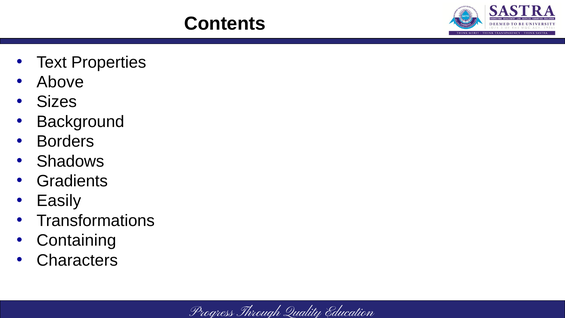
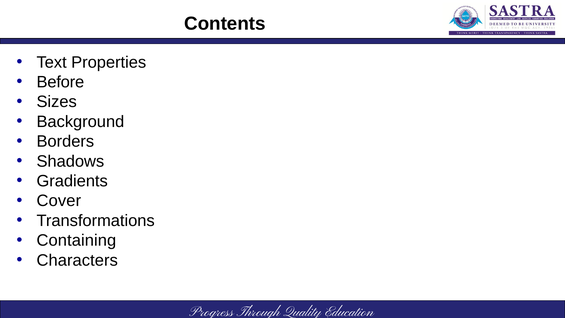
Above: Above -> Before
Easily: Easily -> Cover
